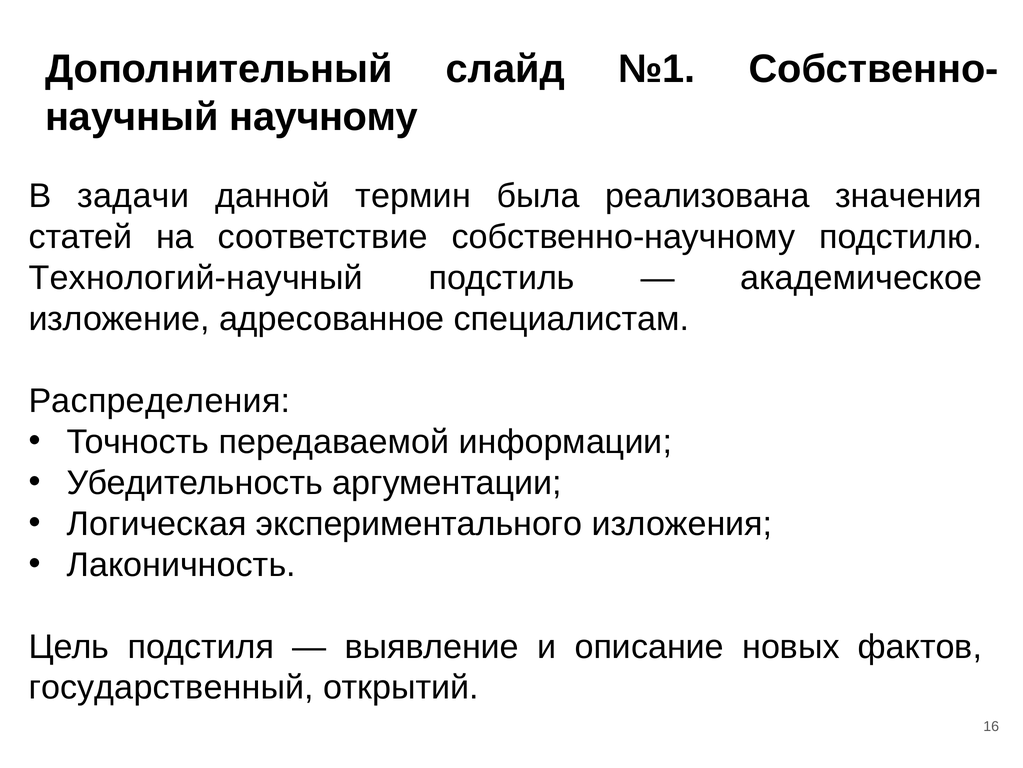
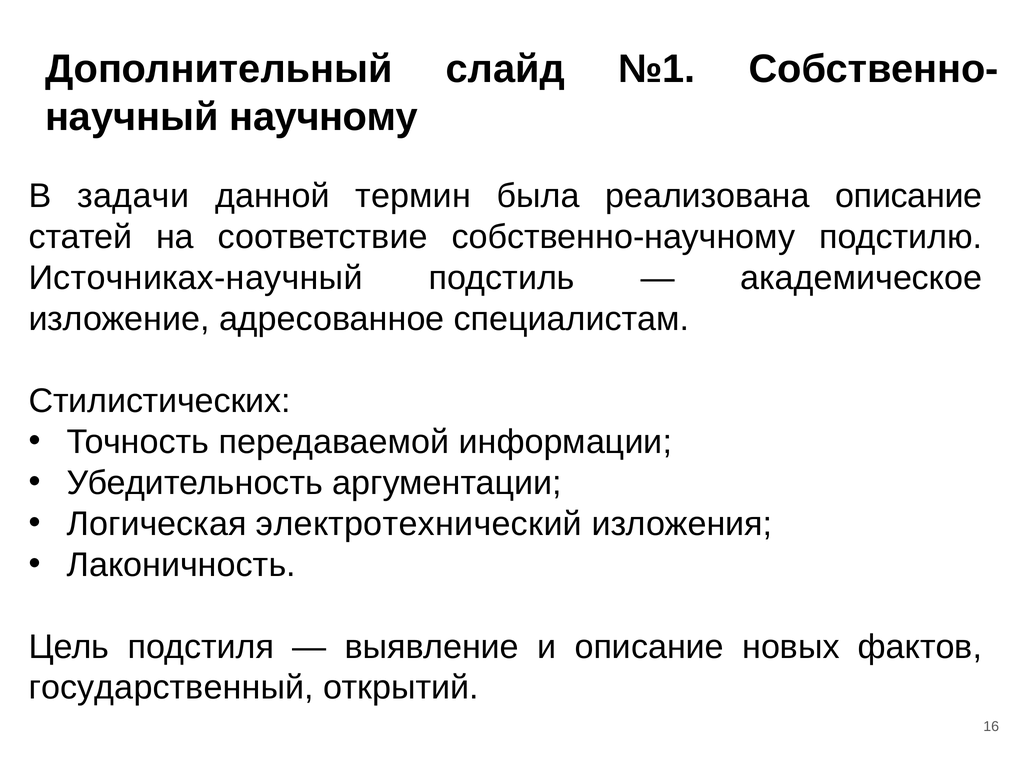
реализована значения: значения -> описание
Технологий-научный: Технологий-научный -> Источниках-научный
Распределения: Распределения -> Стилистических
экспериментального: экспериментального -> электротехнический
